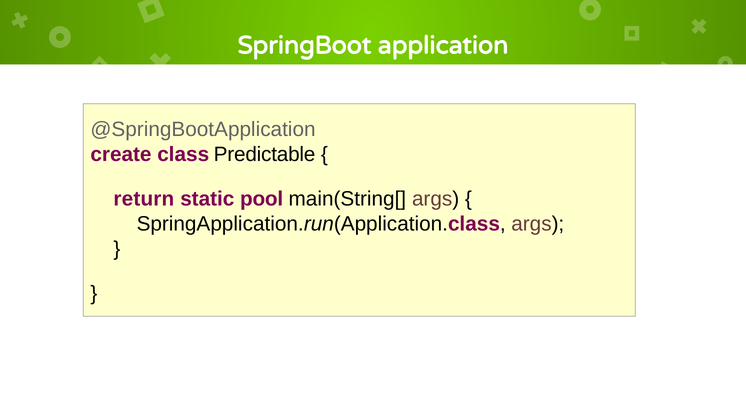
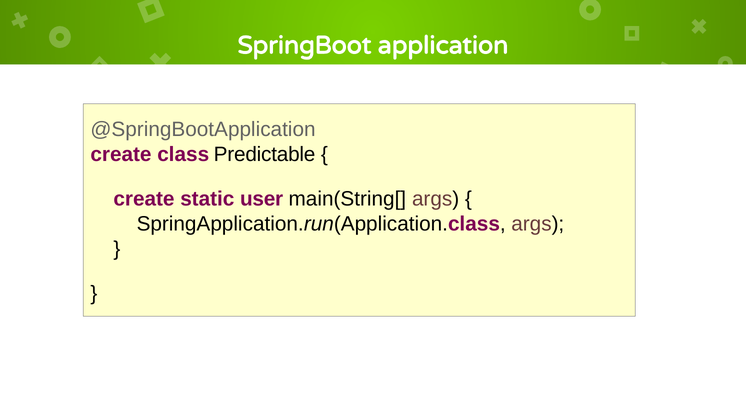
return at (144, 199): return -> create
pool: pool -> user
